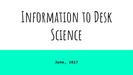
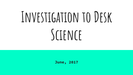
Information: Information -> Investigation
